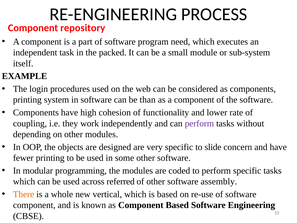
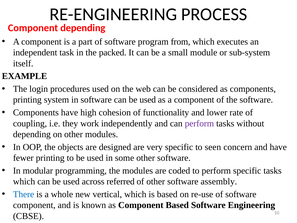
Component repository: repository -> depending
need: need -> from
software can be than: than -> used
slide: slide -> seen
There colour: orange -> blue
